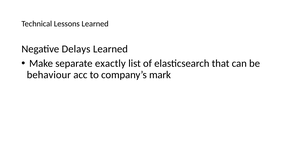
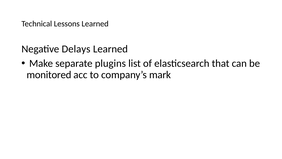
exactly: exactly -> plugins
behaviour: behaviour -> monitored
